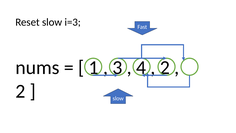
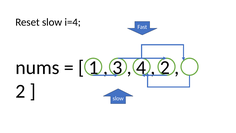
i=3: i=3 -> i=4
